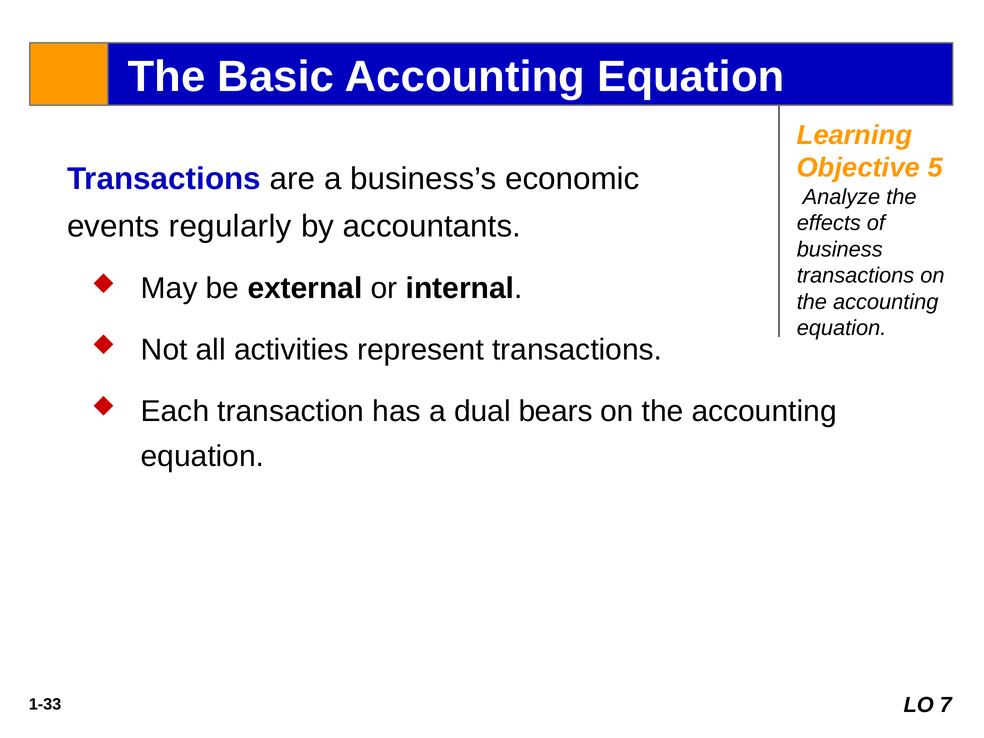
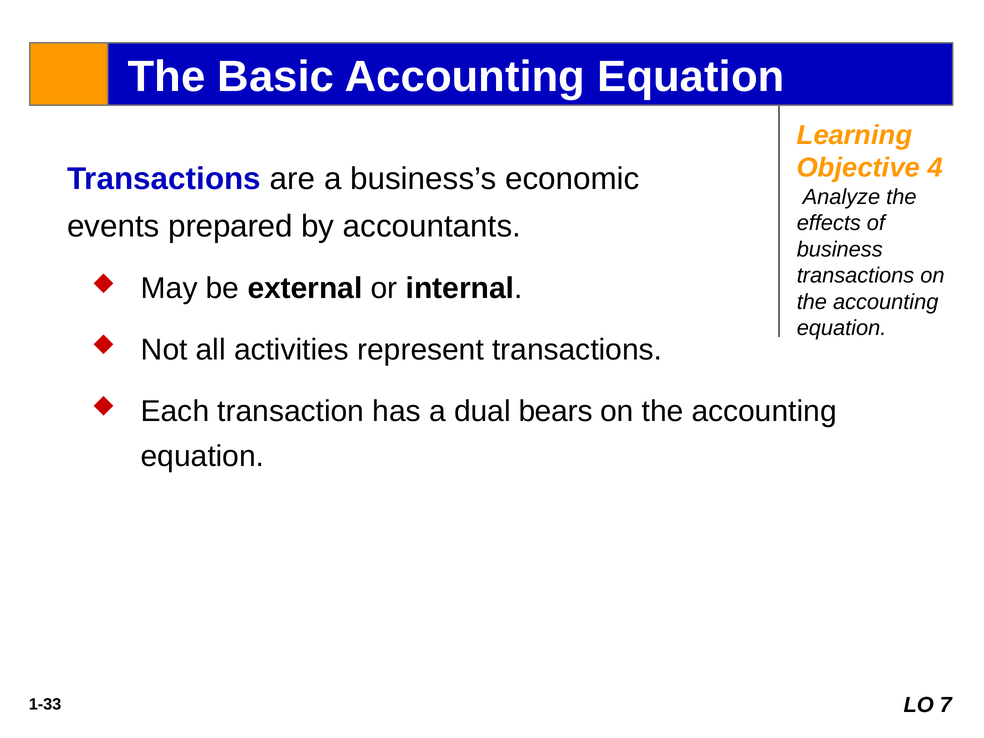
5: 5 -> 4
regularly: regularly -> prepared
